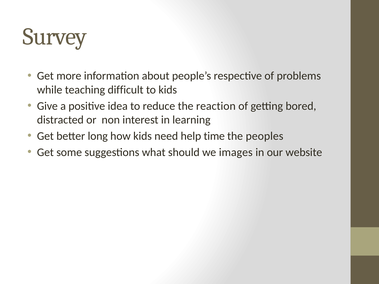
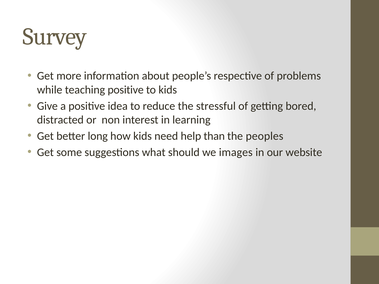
teaching difficult: difficult -> positive
reaction: reaction -> stressful
time: time -> than
